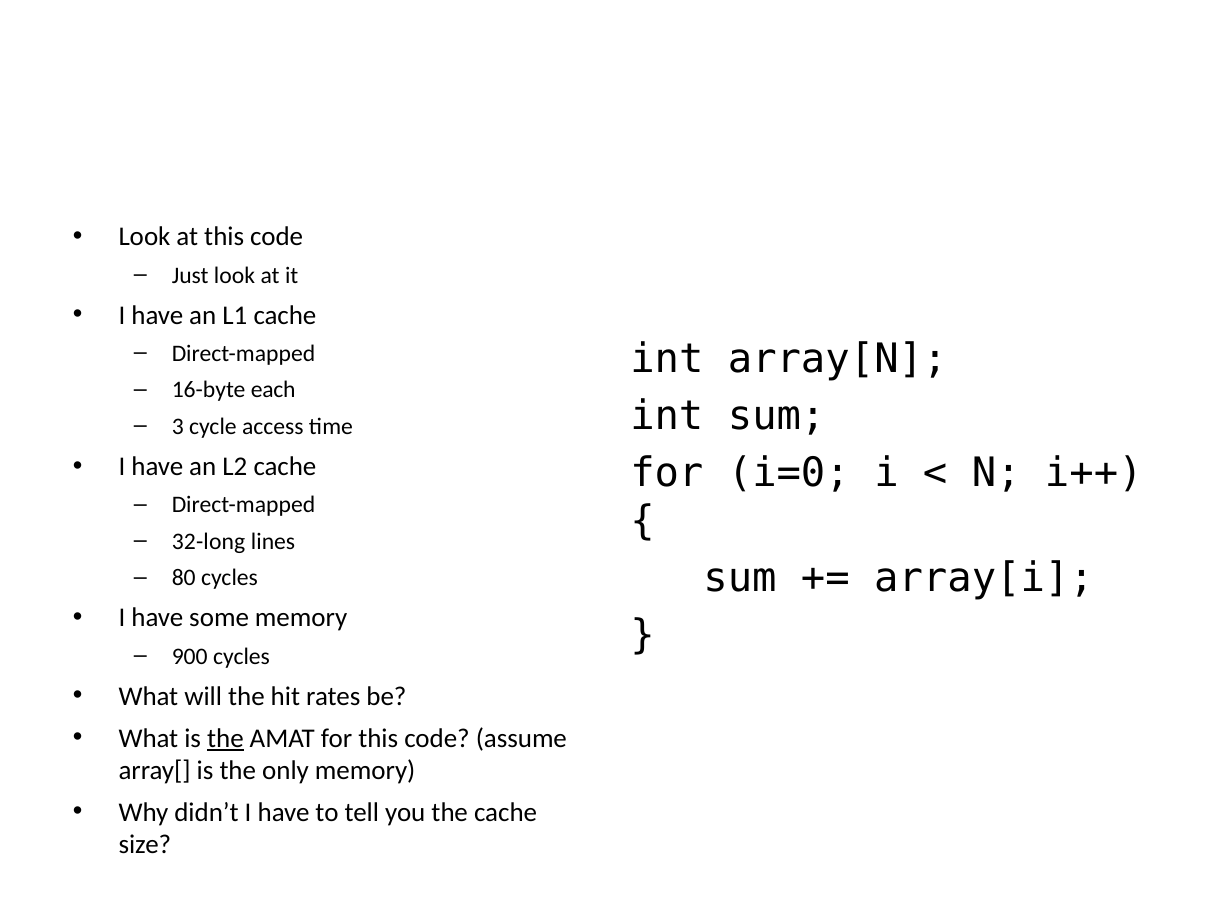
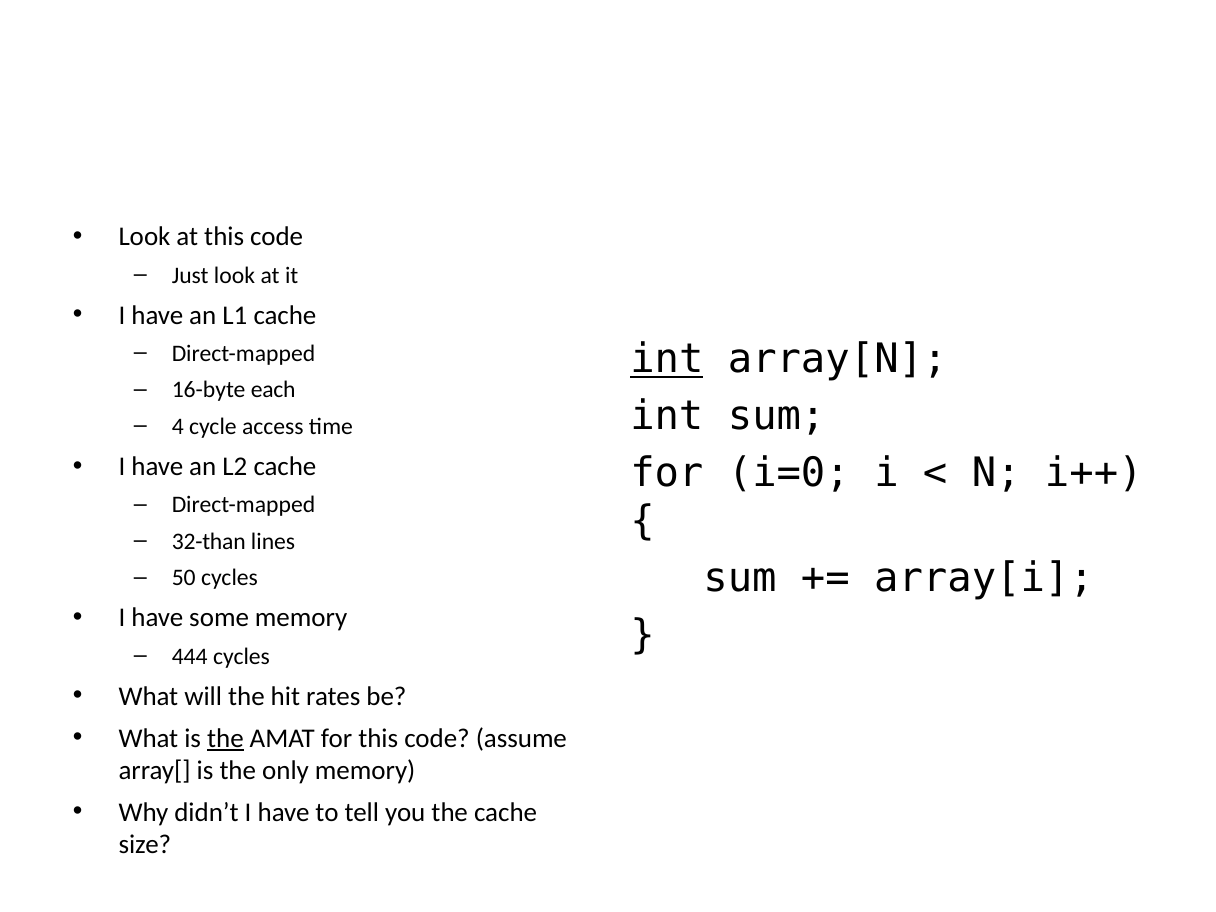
int at (667, 360) underline: none -> present
3: 3 -> 4
32-long: 32-long -> 32-than
80: 80 -> 50
900: 900 -> 444
